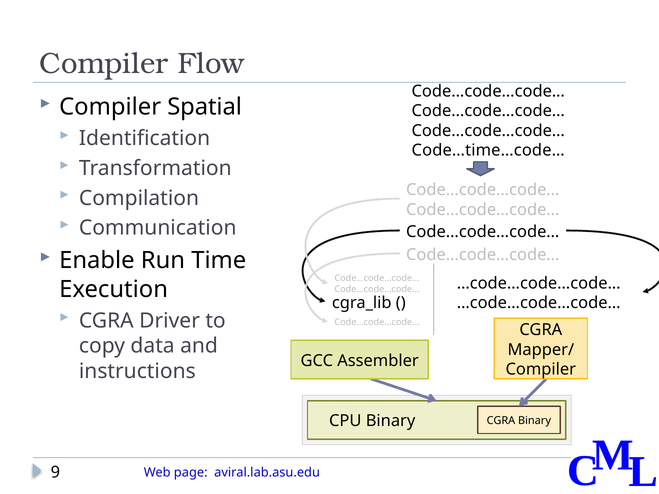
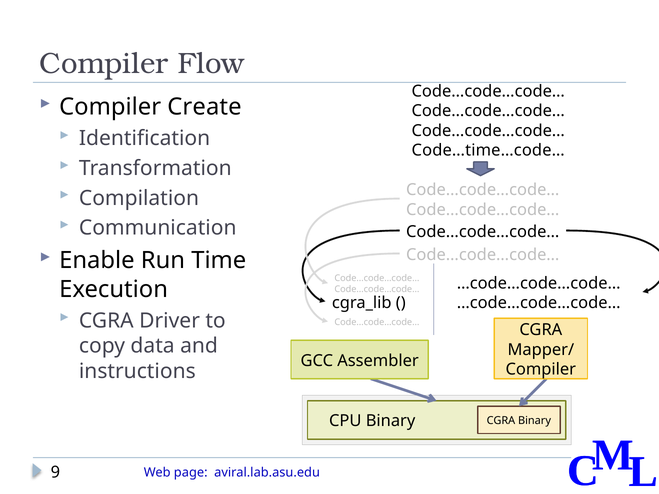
Spatial: Spatial -> Create
